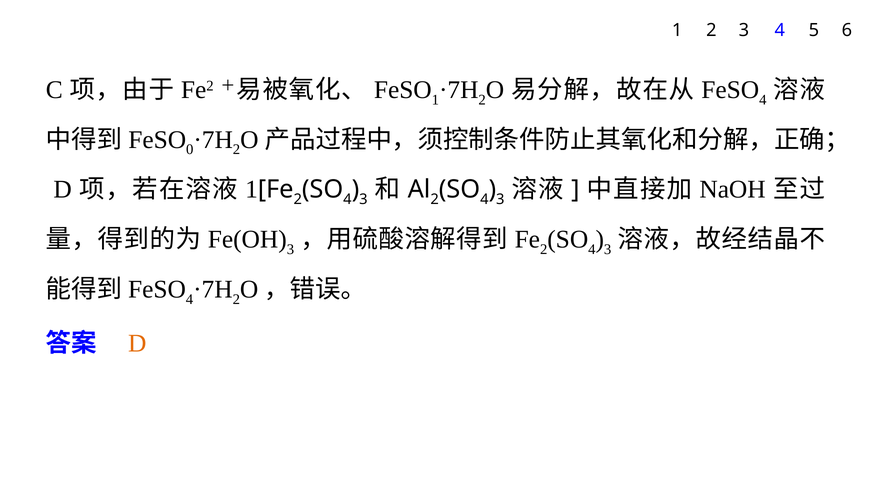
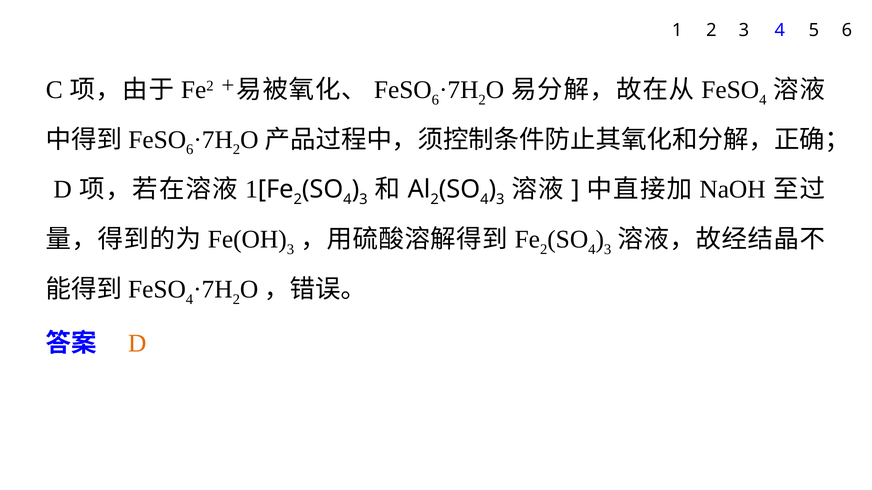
1 at (435, 100): 1 -> 6
0 at (190, 150): 0 -> 6
